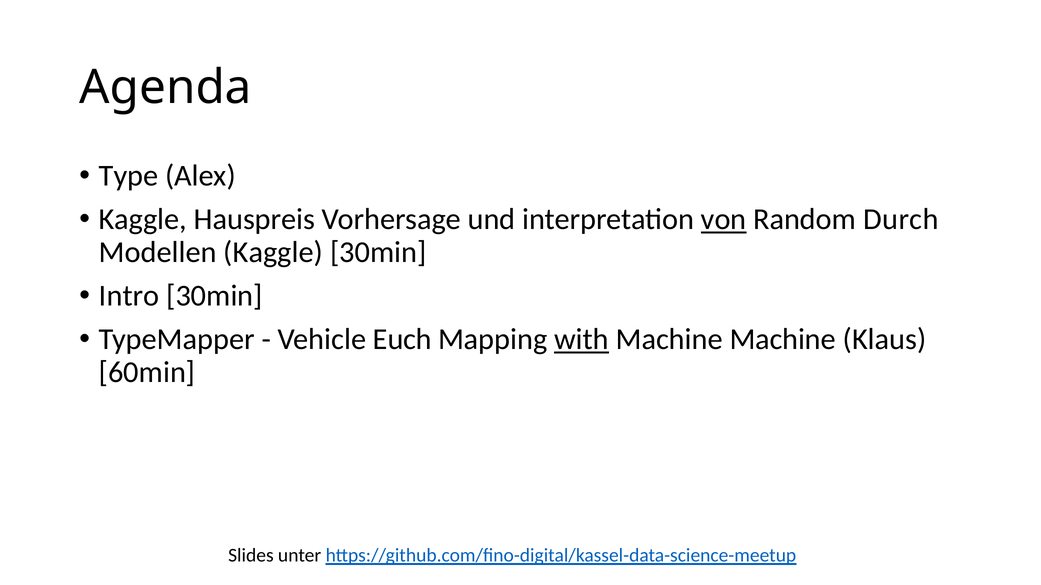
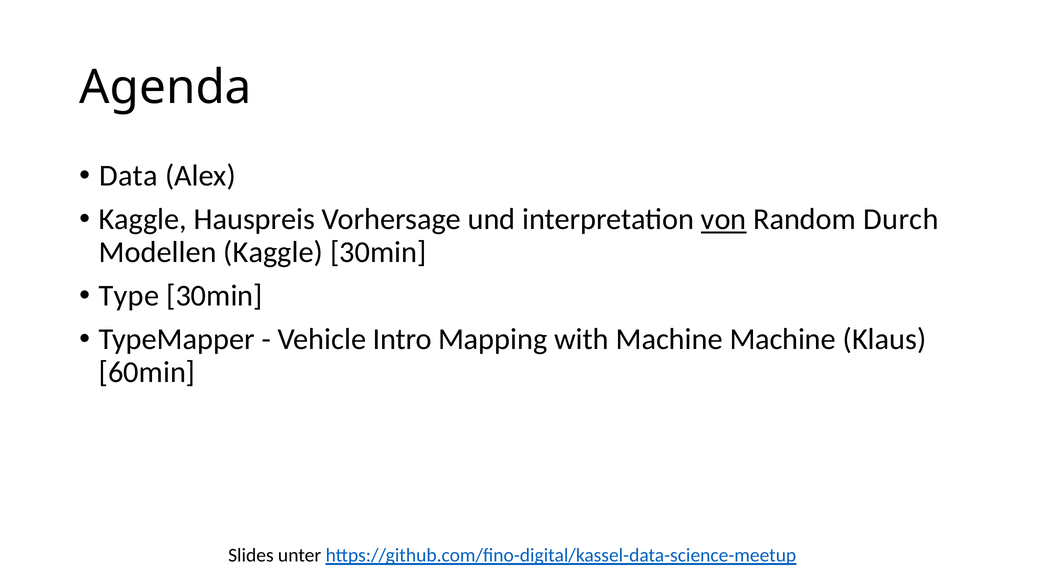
Type: Type -> Data
Intro: Intro -> Type
Euch: Euch -> Intro
with underline: present -> none
